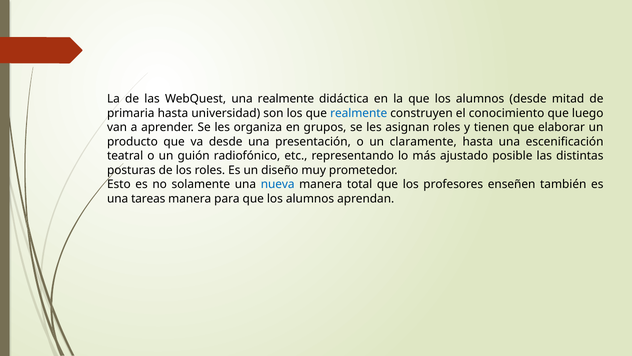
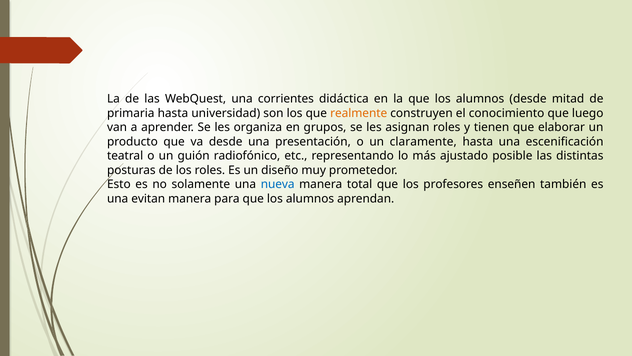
una realmente: realmente -> corrientes
realmente at (359, 113) colour: blue -> orange
tareas: tareas -> evitan
